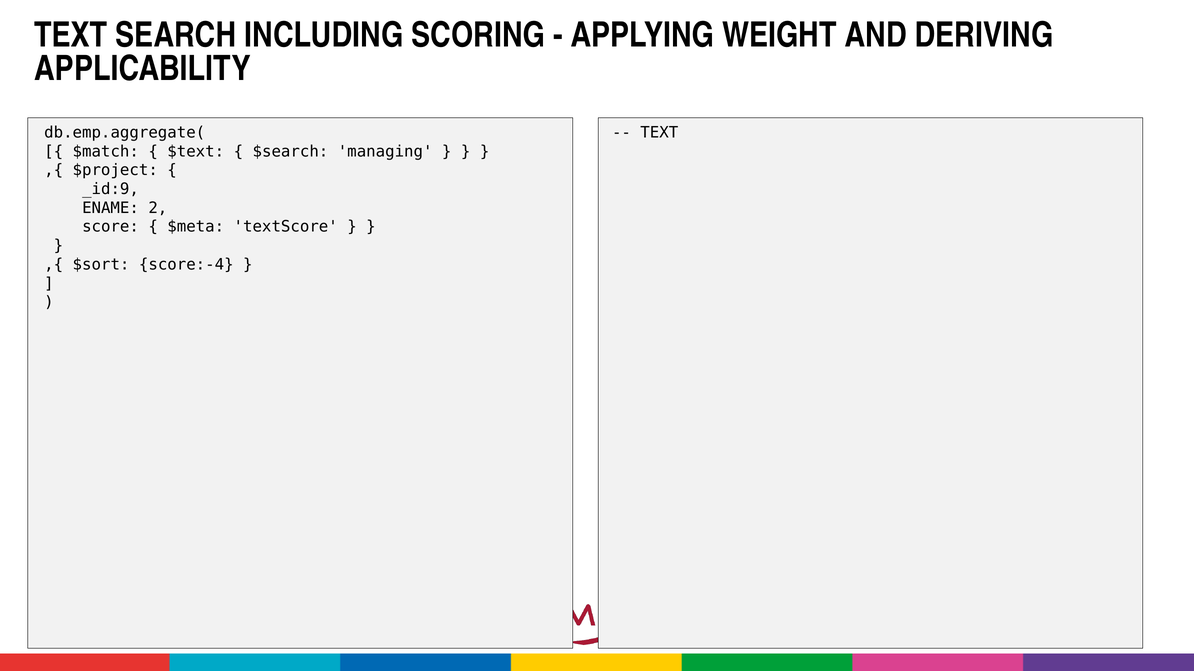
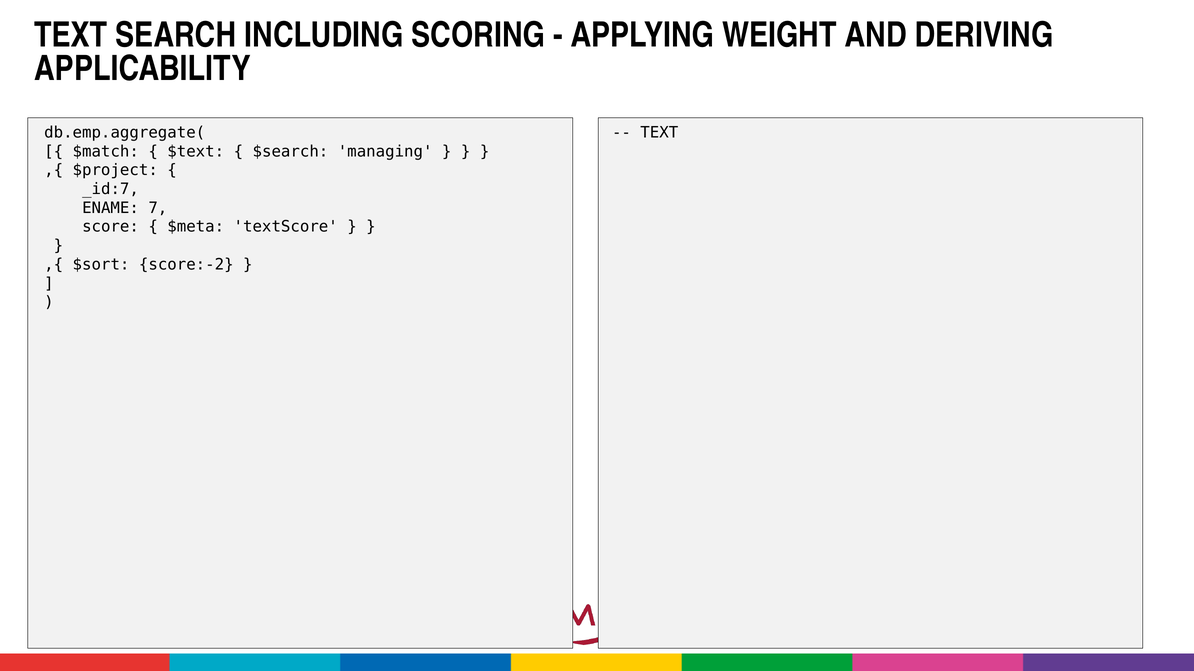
_id:9: _id:9 -> _id:7
2: 2 -> 7
score:-4: score:-4 -> score:-2
